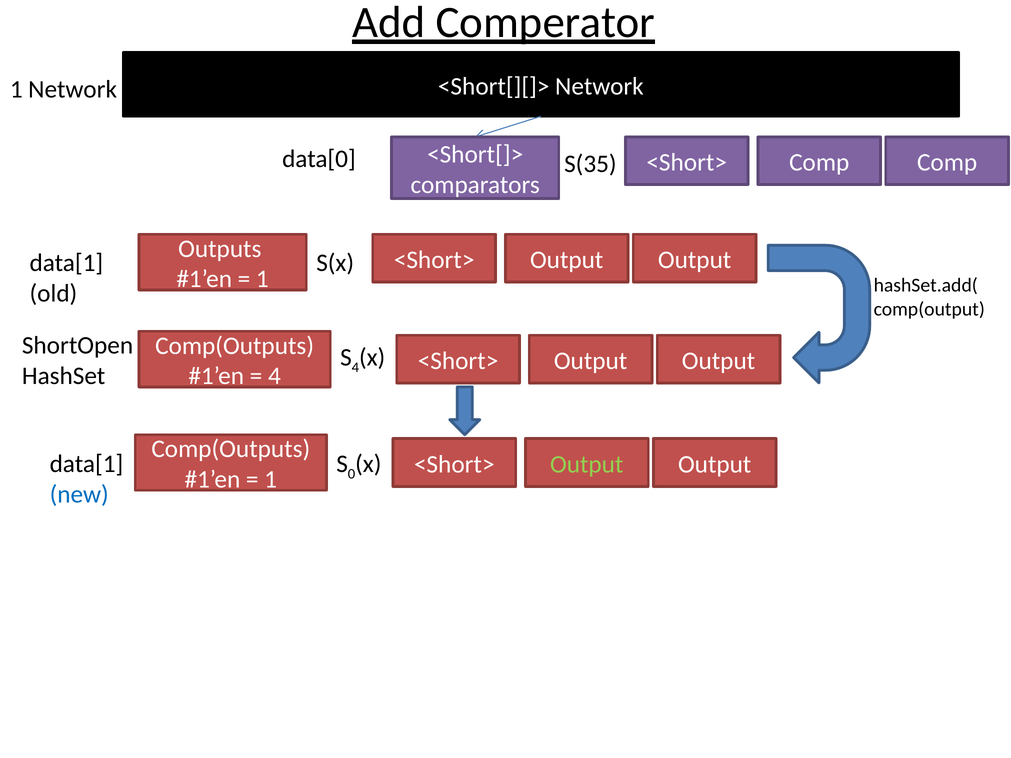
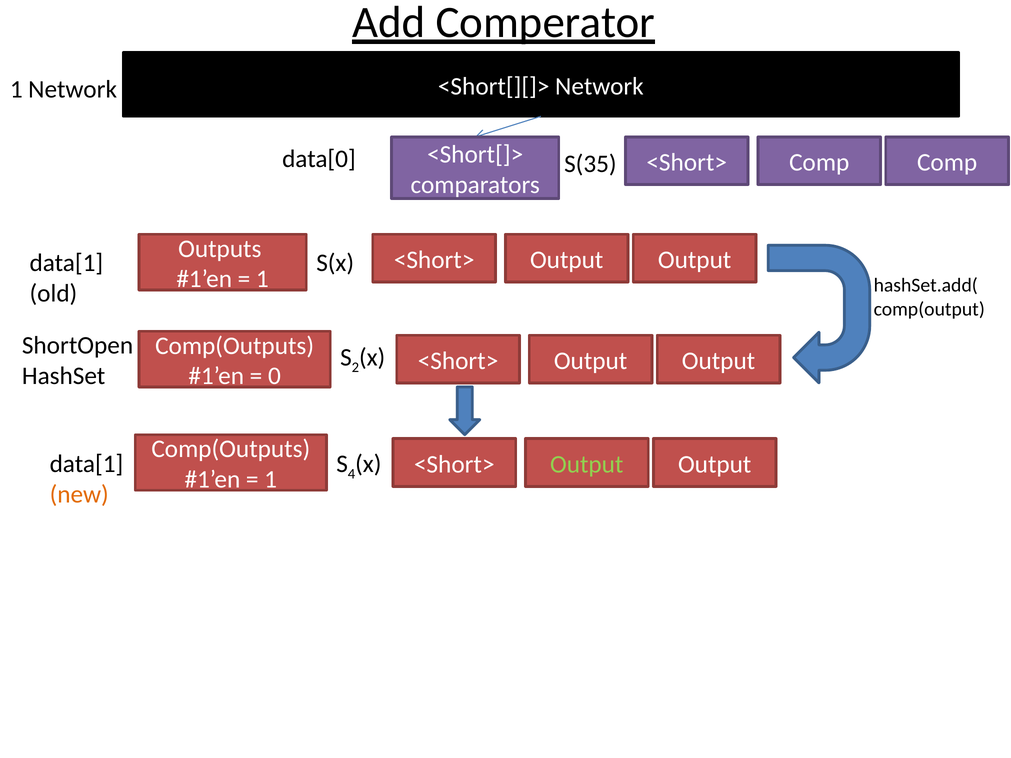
4 at (355, 367): 4 -> 2
4 at (274, 376): 4 -> 0
0: 0 -> 4
new colour: blue -> orange
